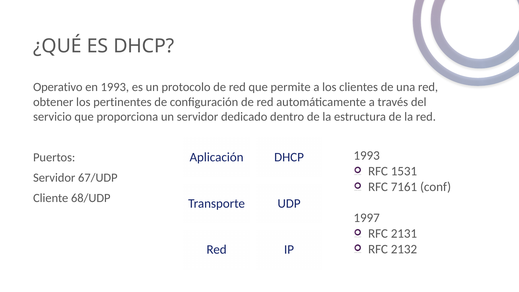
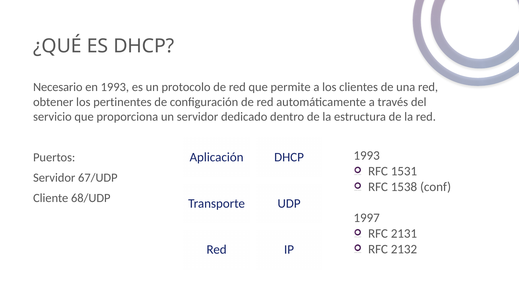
Operativo: Operativo -> Necesario
7161: 7161 -> 1538
